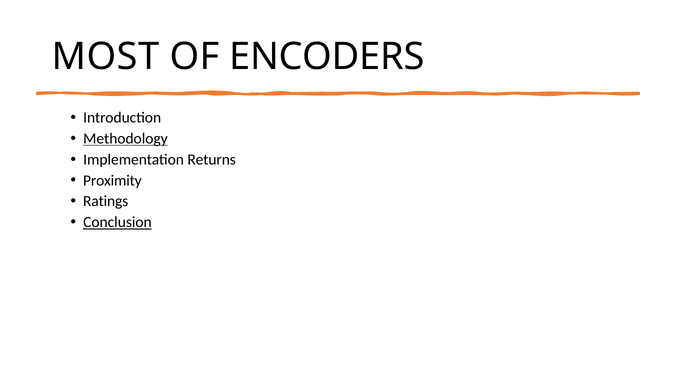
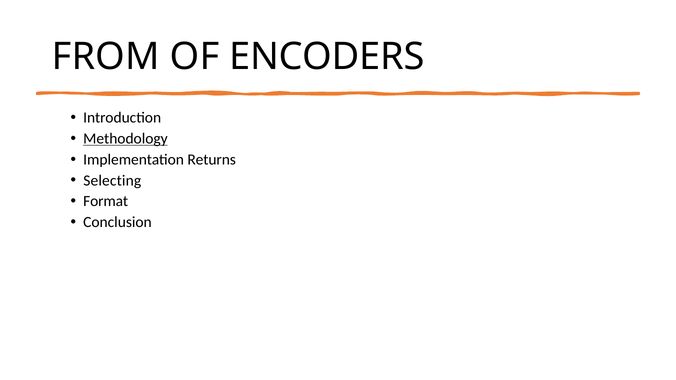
MOST: MOST -> FROM
Proximity: Proximity -> Selecting
Ratings: Ratings -> Format
Conclusion underline: present -> none
